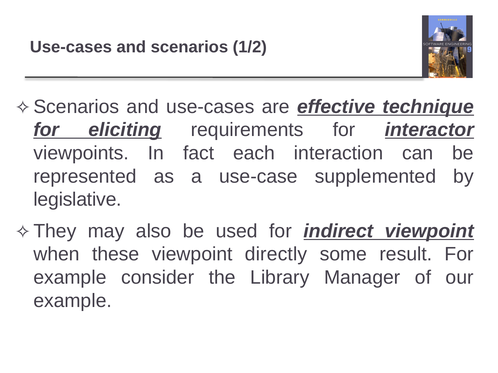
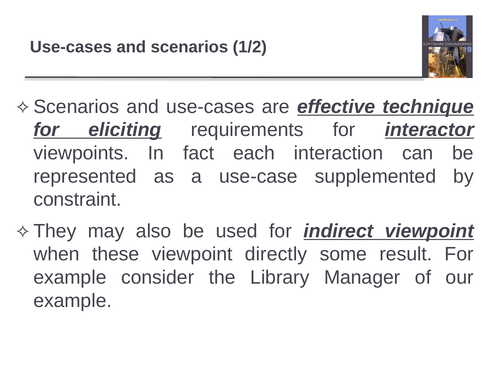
legislative: legislative -> constraint
